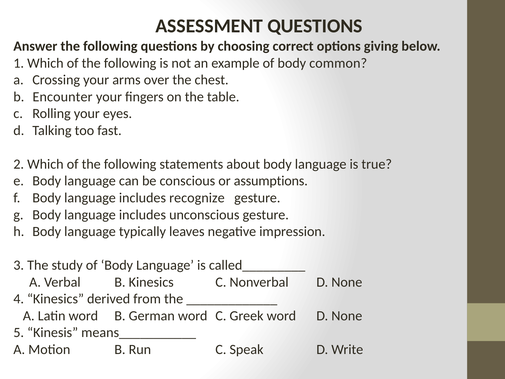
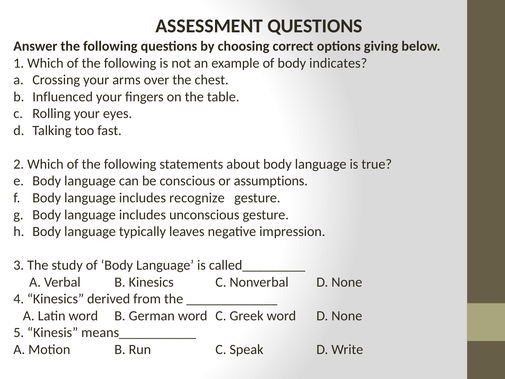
common: common -> indicates
Encounter: Encounter -> Influenced
